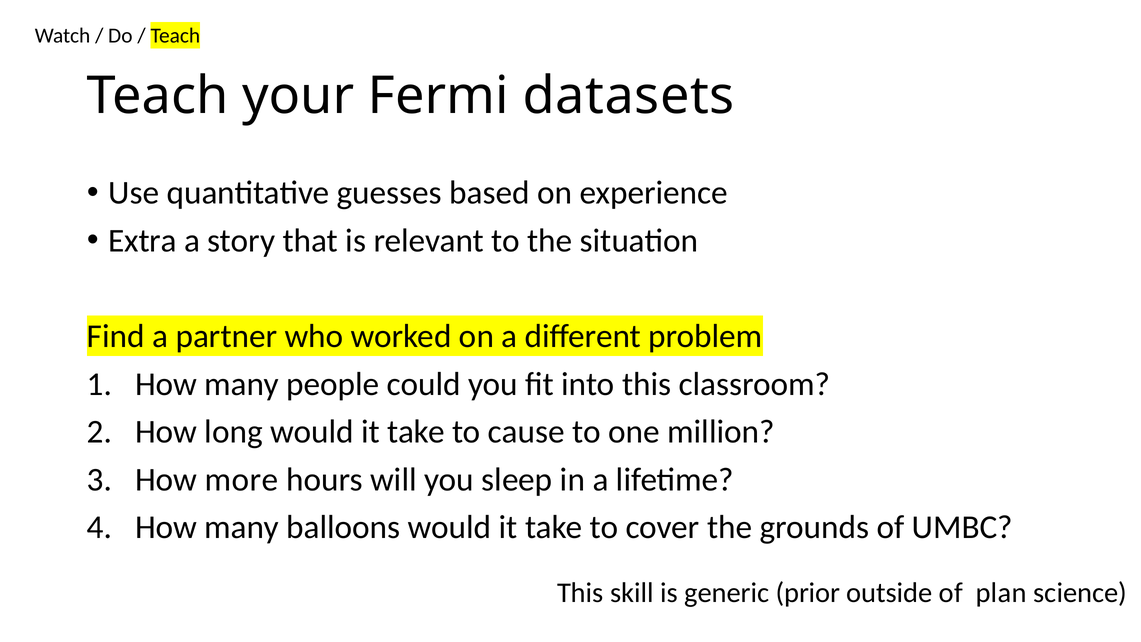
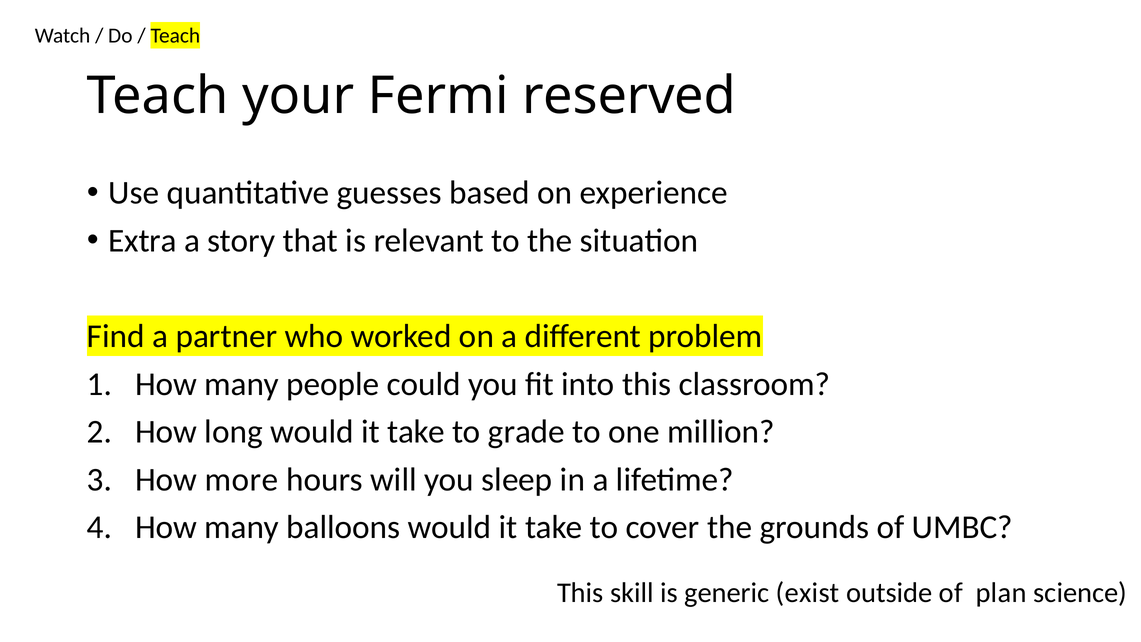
datasets: datasets -> reserved
cause: cause -> grade
prior: prior -> exist
